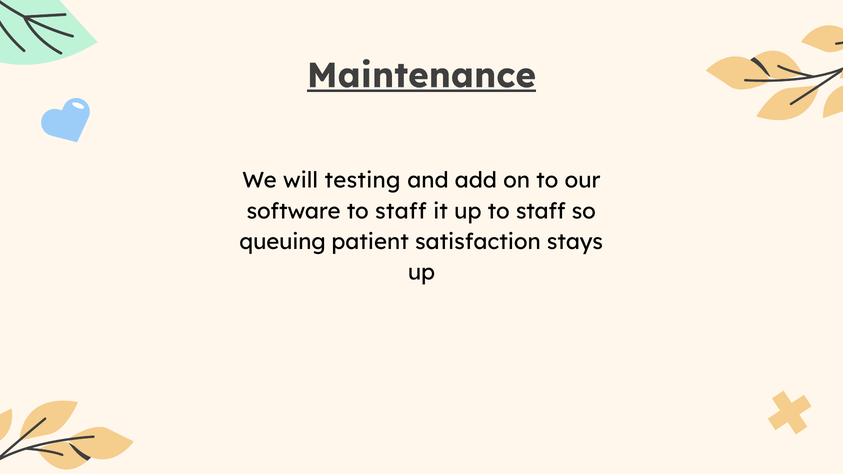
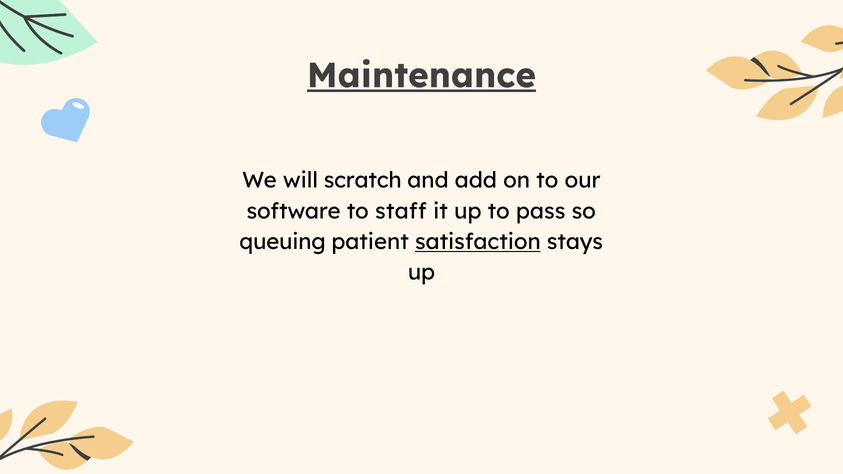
testing: testing -> scratch
up to staff: staff -> pass
satisfaction underline: none -> present
